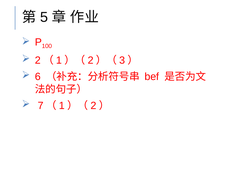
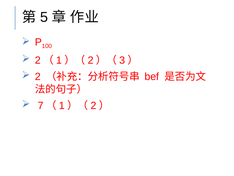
6 at (38, 76): 6 -> 2
